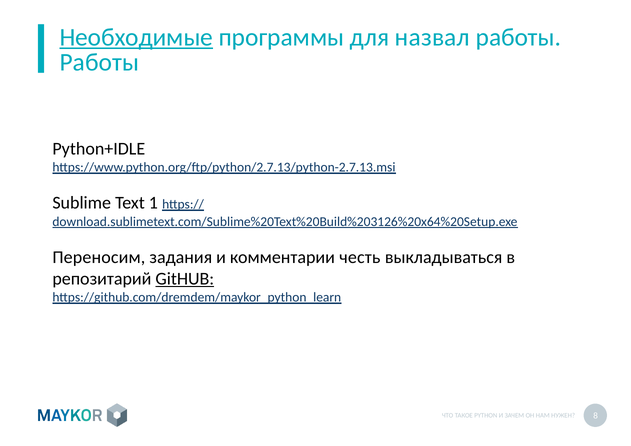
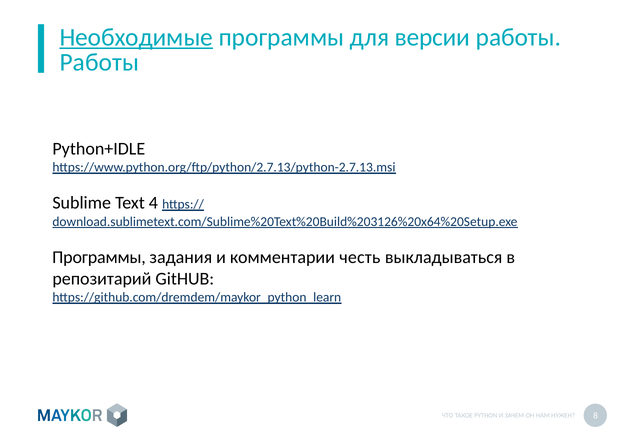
назвал: назвал -> версии
1: 1 -> 4
Переносим at (99, 257): Переносим -> Программы
GitHUB underline: present -> none
